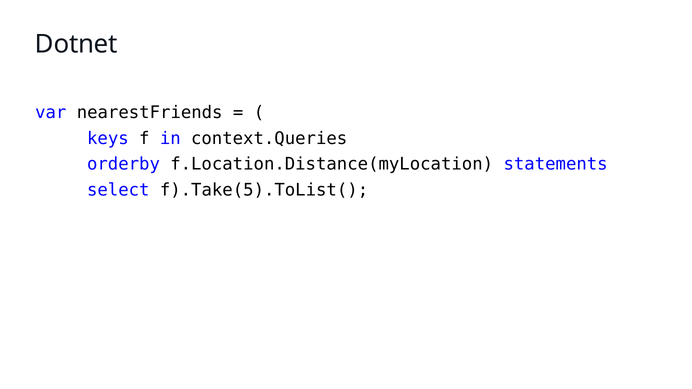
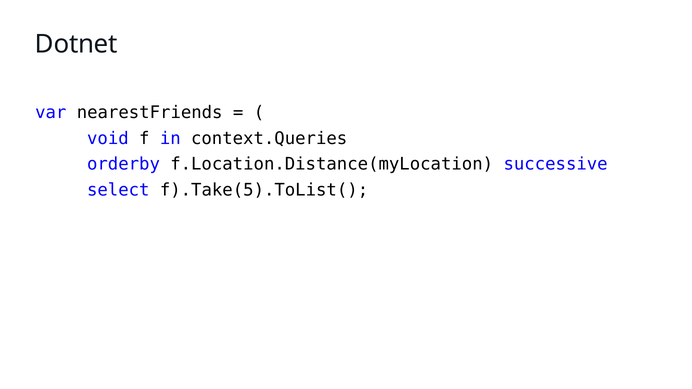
keys: keys -> void
statements: statements -> successive
